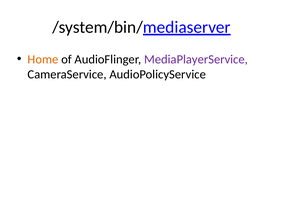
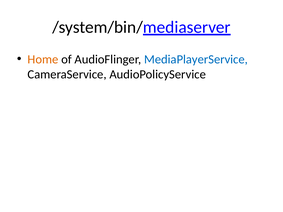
MediaPlayerService colour: purple -> blue
